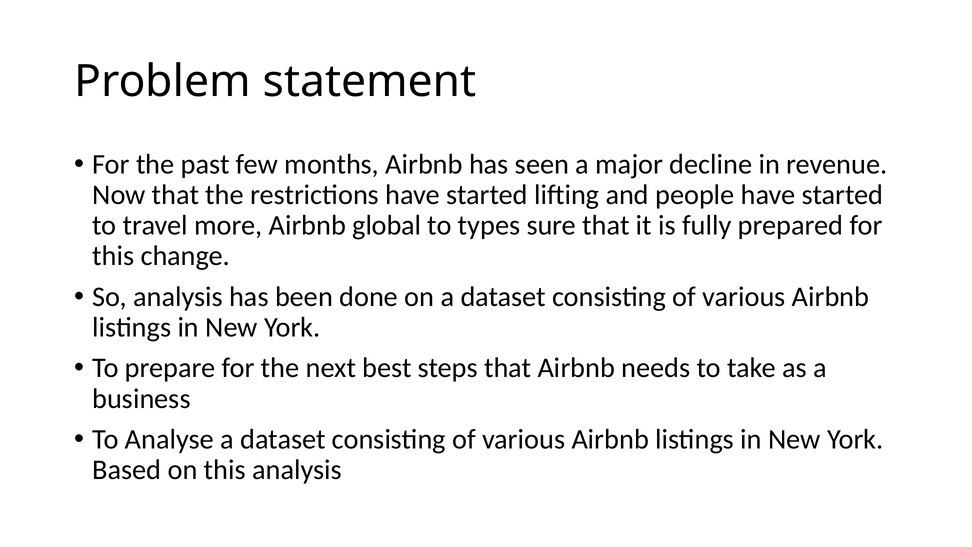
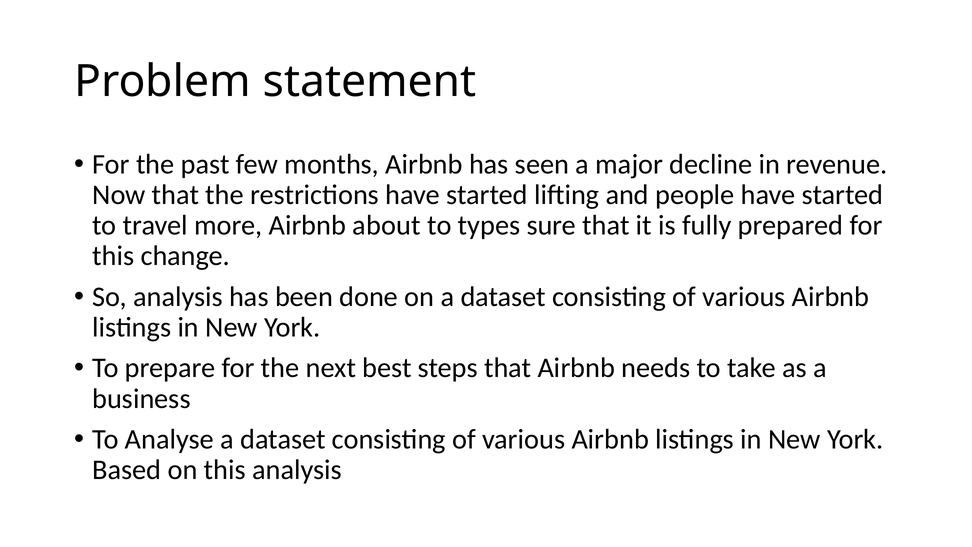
global: global -> about
